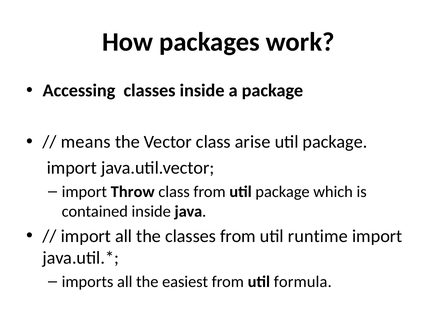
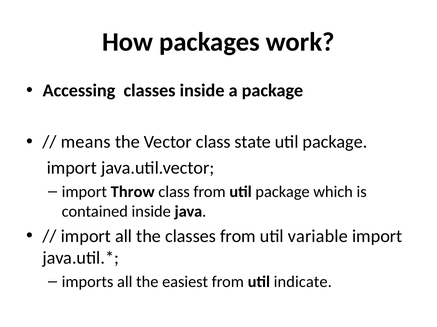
arise: arise -> state
runtime: runtime -> variable
formula: formula -> indicate
